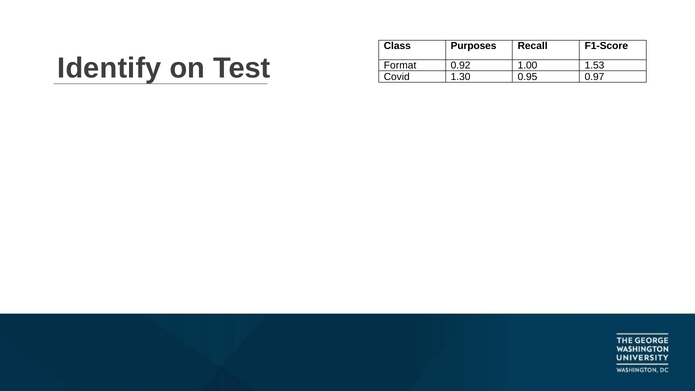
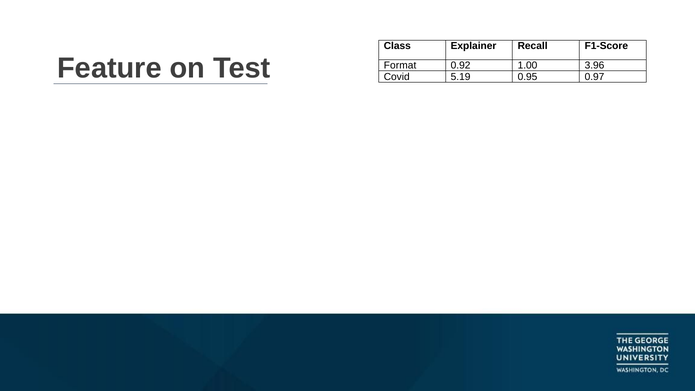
Purposes: Purposes -> Explainer
Identify: Identify -> Feature
1.53: 1.53 -> 3.96
1.30: 1.30 -> 5.19
